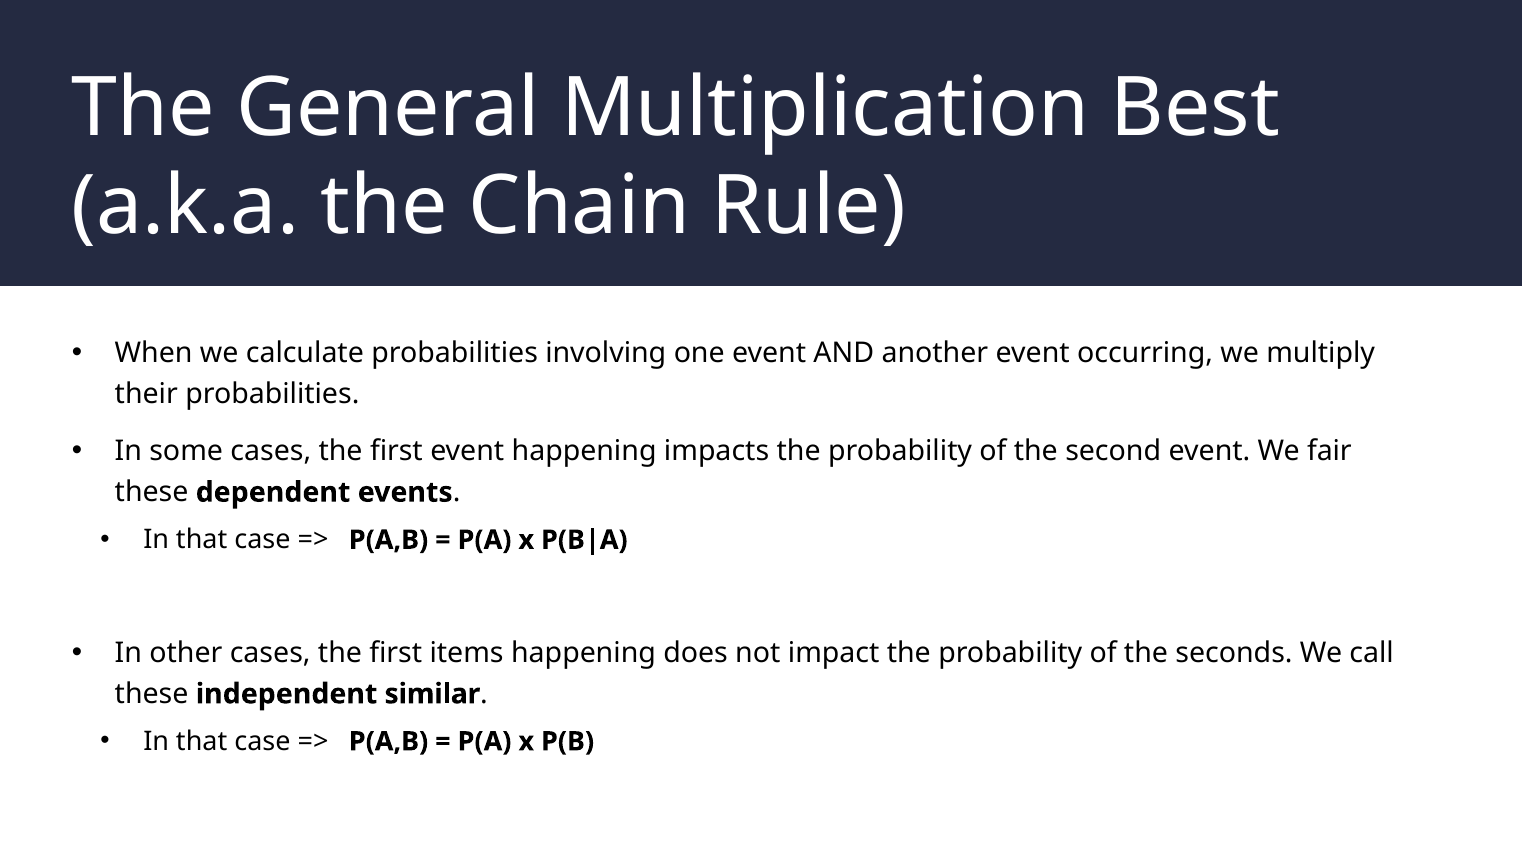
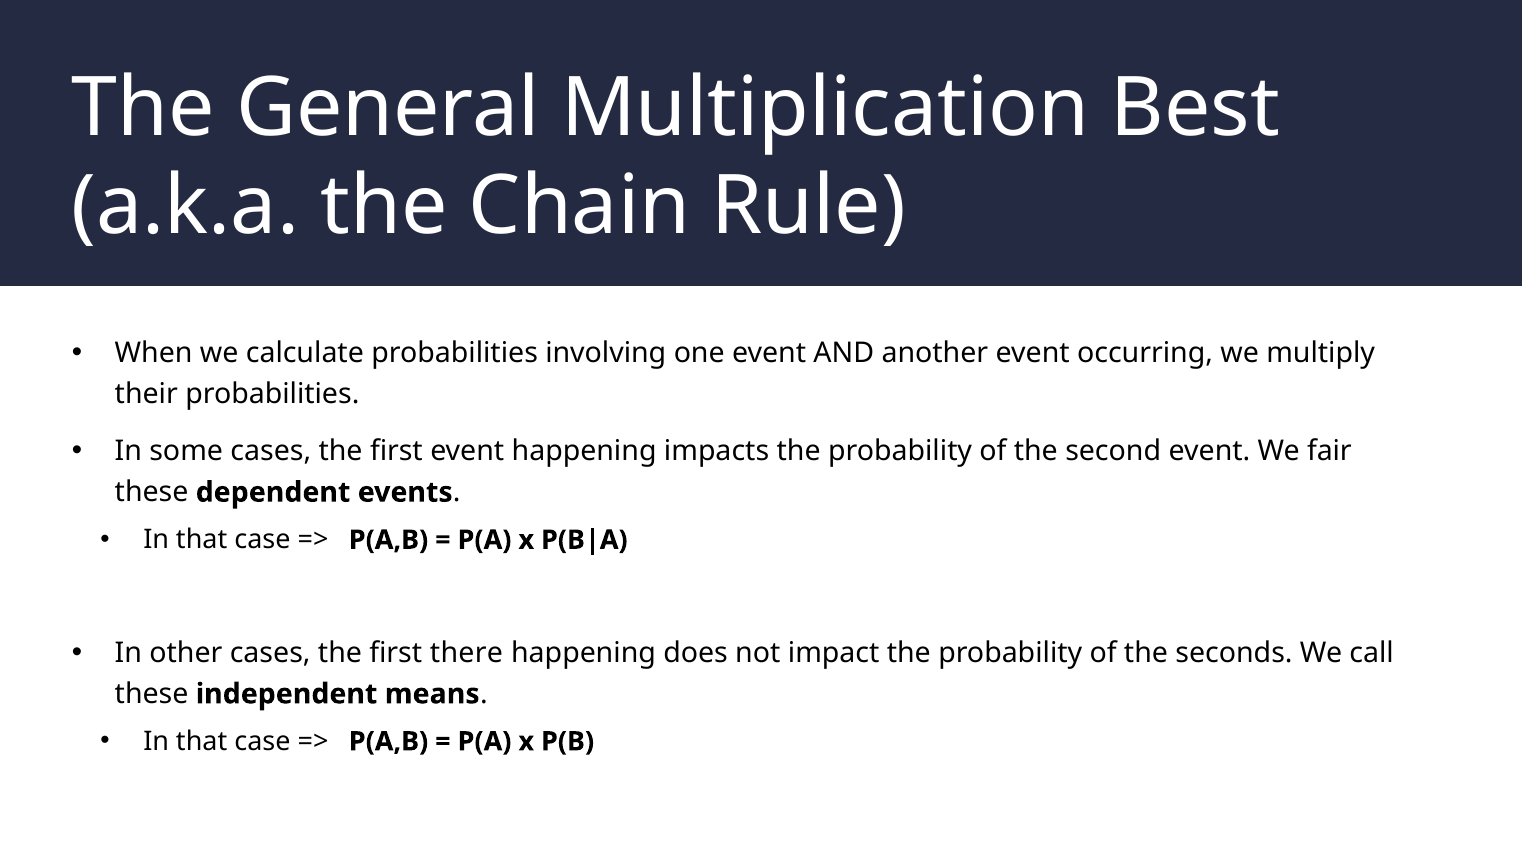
items: items -> there
similar: similar -> means
